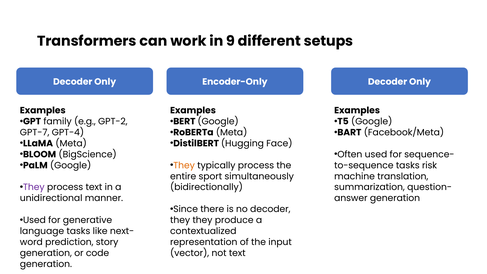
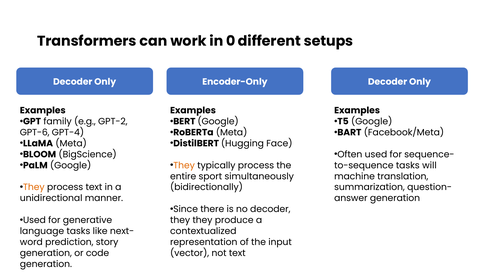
9: 9 -> 0
GPT-7: GPT-7 -> GPT-6
risk: risk -> will
They at (34, 187) colour: purple -> orange
